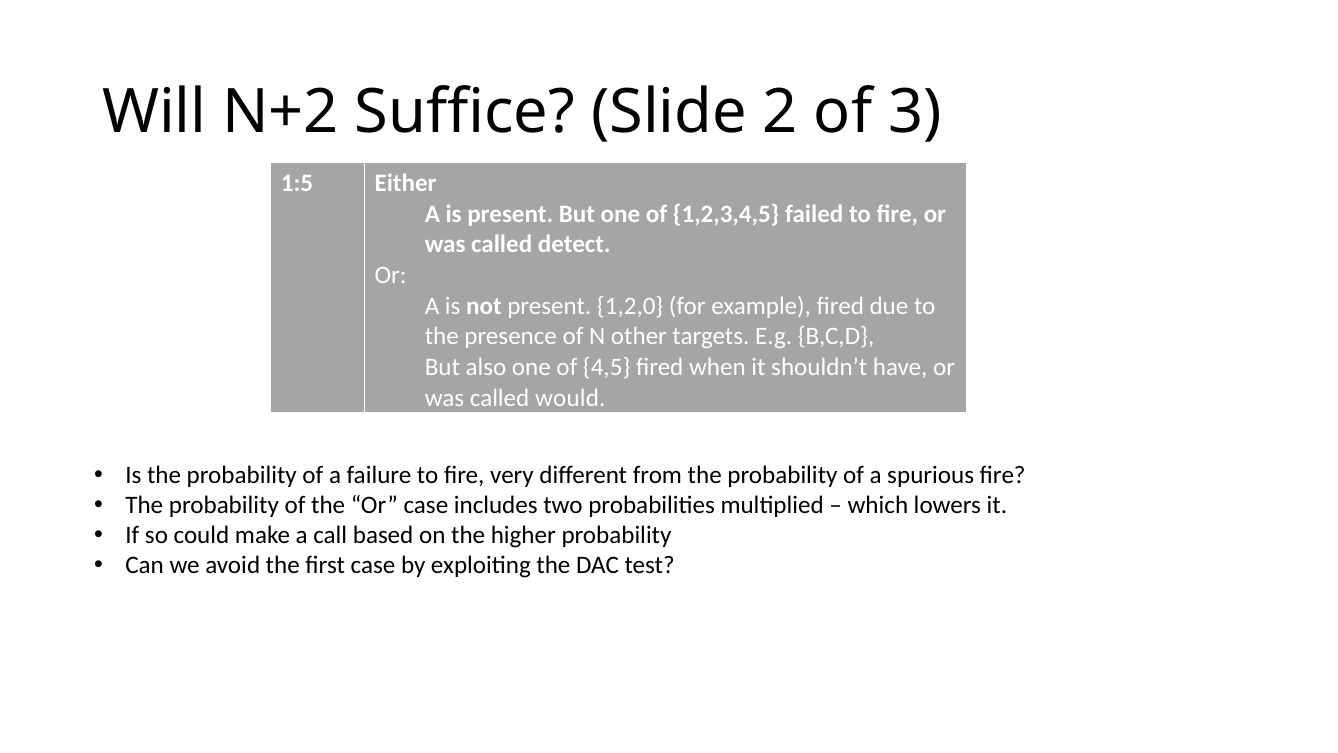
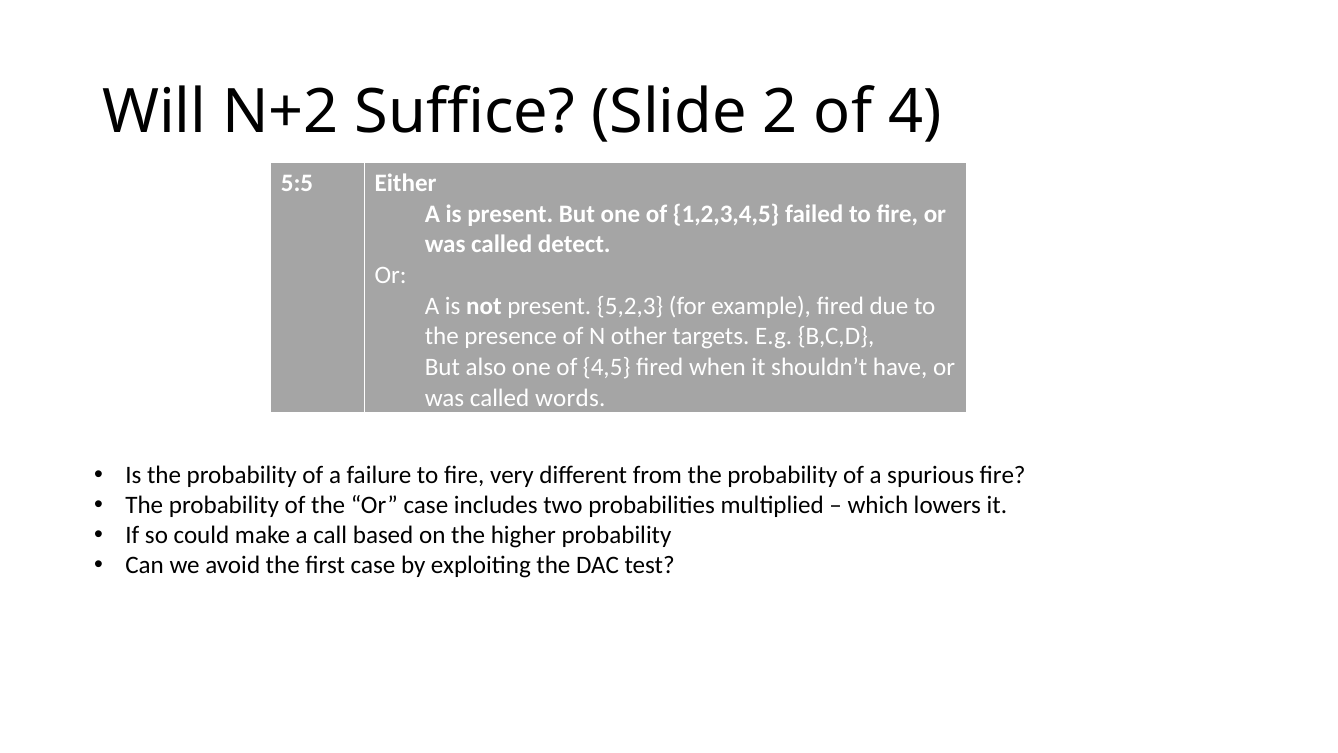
3: 3 -> 4
1:5: 1:5 -> 5:5
1,2,0: 1,2,0 -> 5,2,3
would: would -> words
